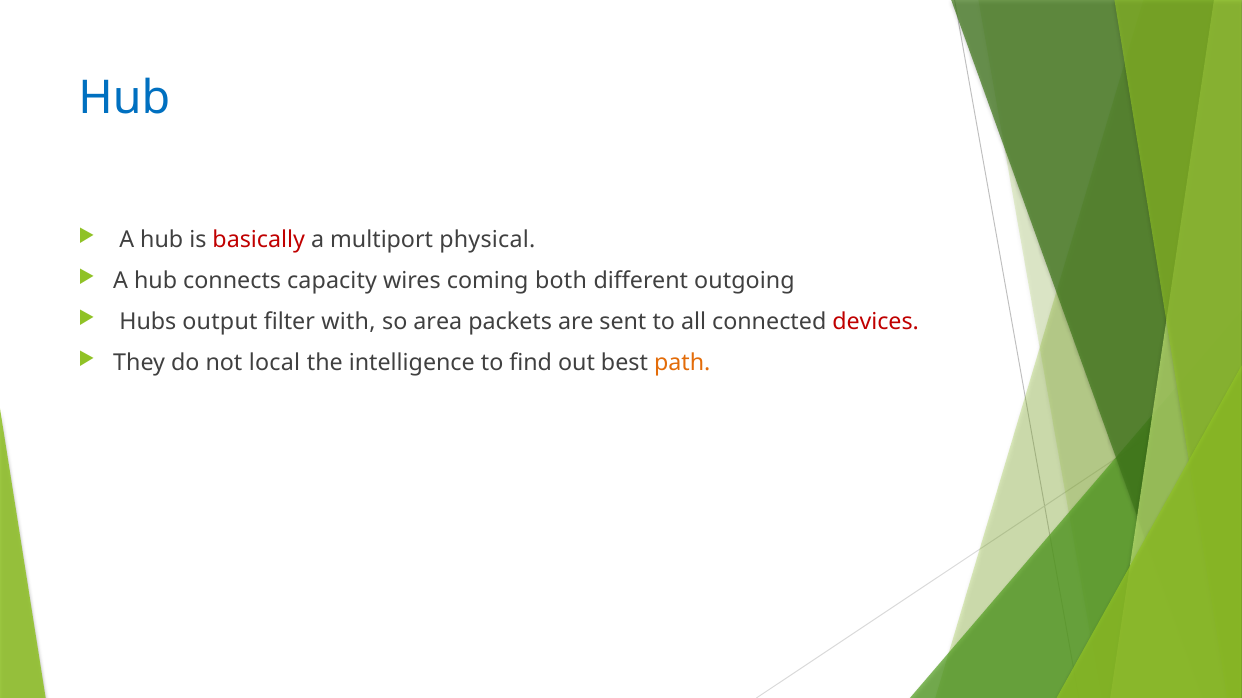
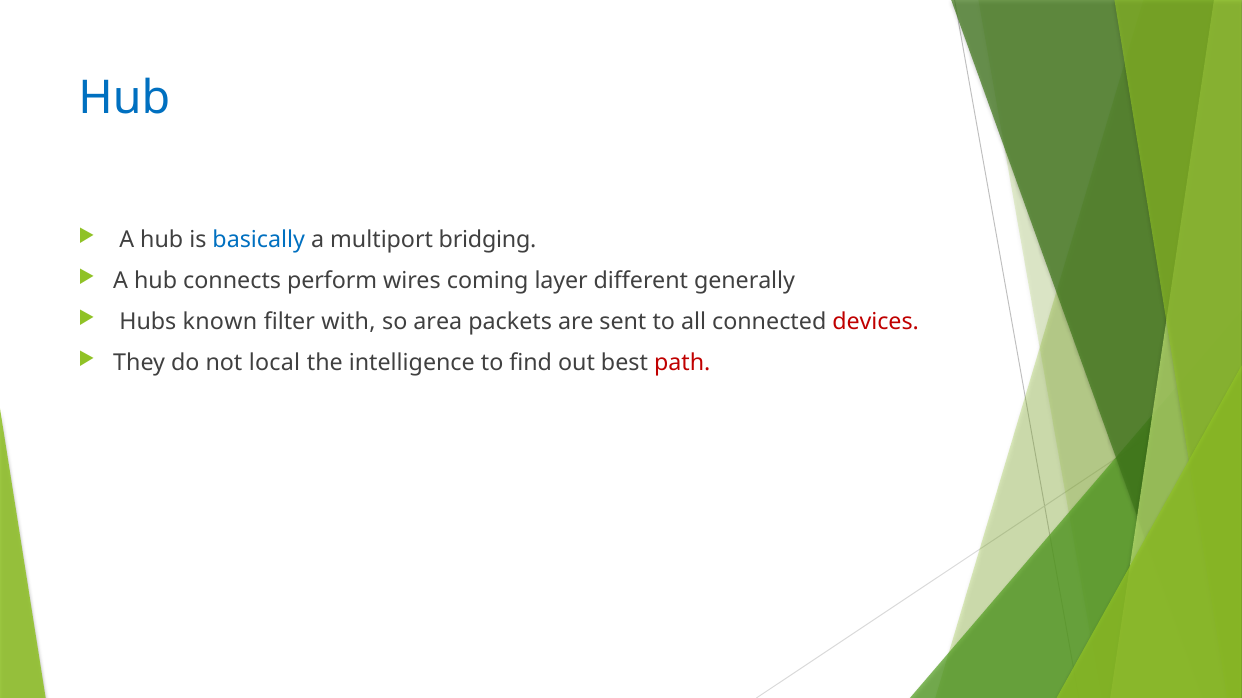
basically colour: red -> blue
physical: physical -> bridging
capacity: capacity -> perform
both: both -> layer
outgoing: outgoing -> generally
output: output -> known
path colour: orange -> red
